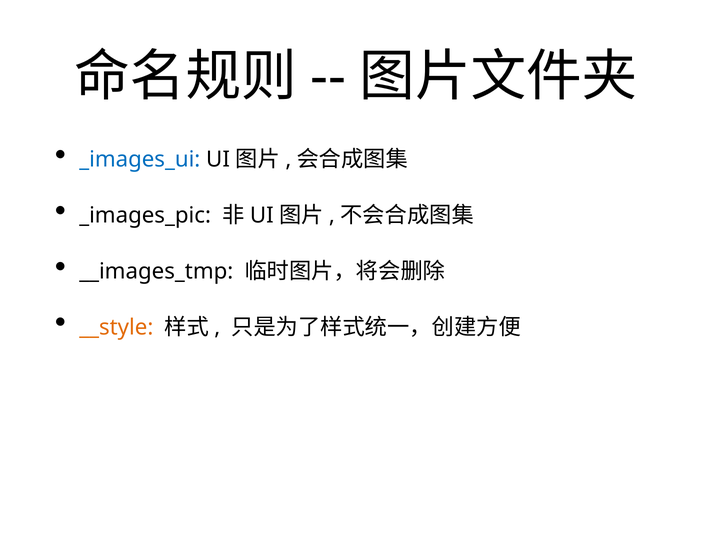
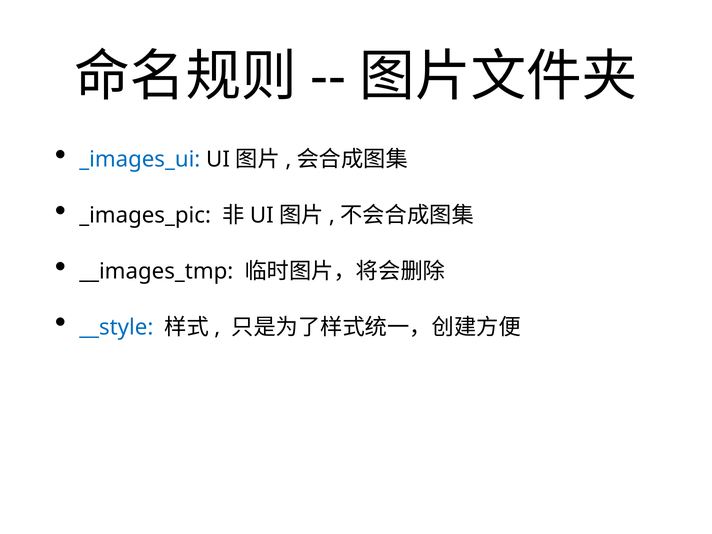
__style colour: orange -> blue
